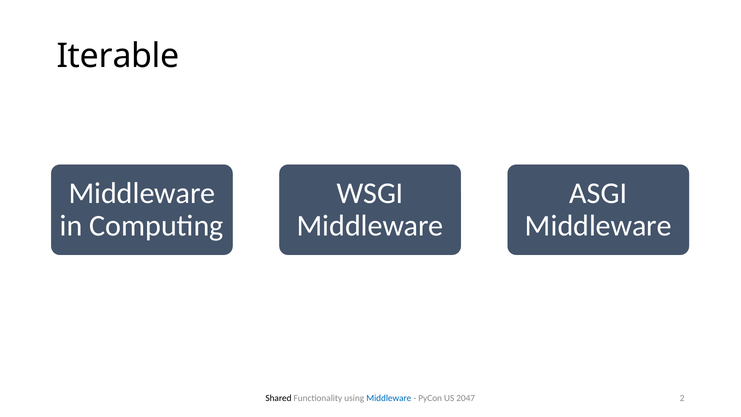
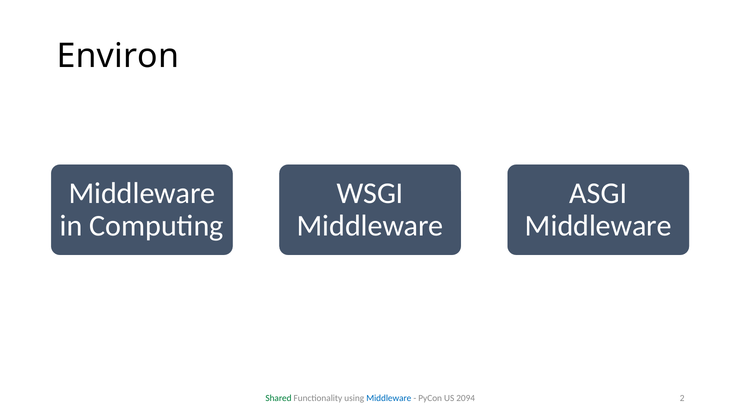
Iterable: Iterable -> Environ
Shared colour: black -> green
2047: 2047 -> 2094
